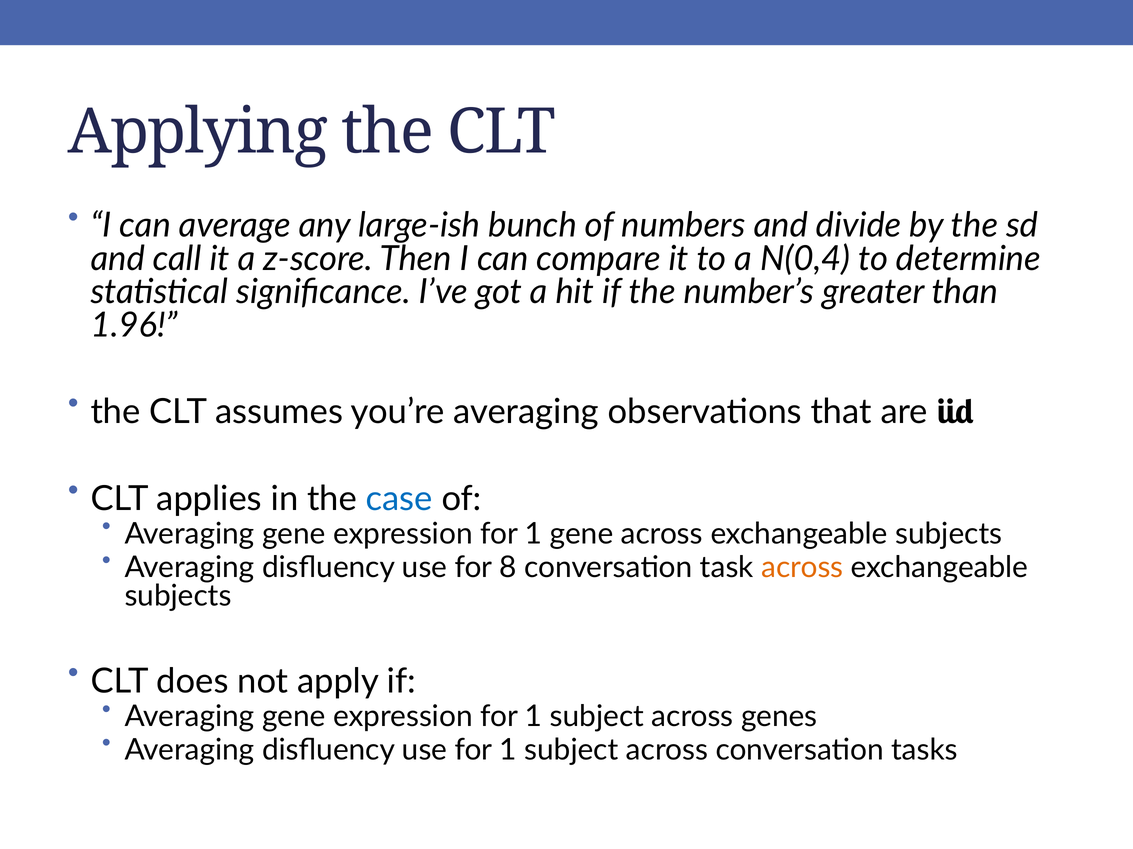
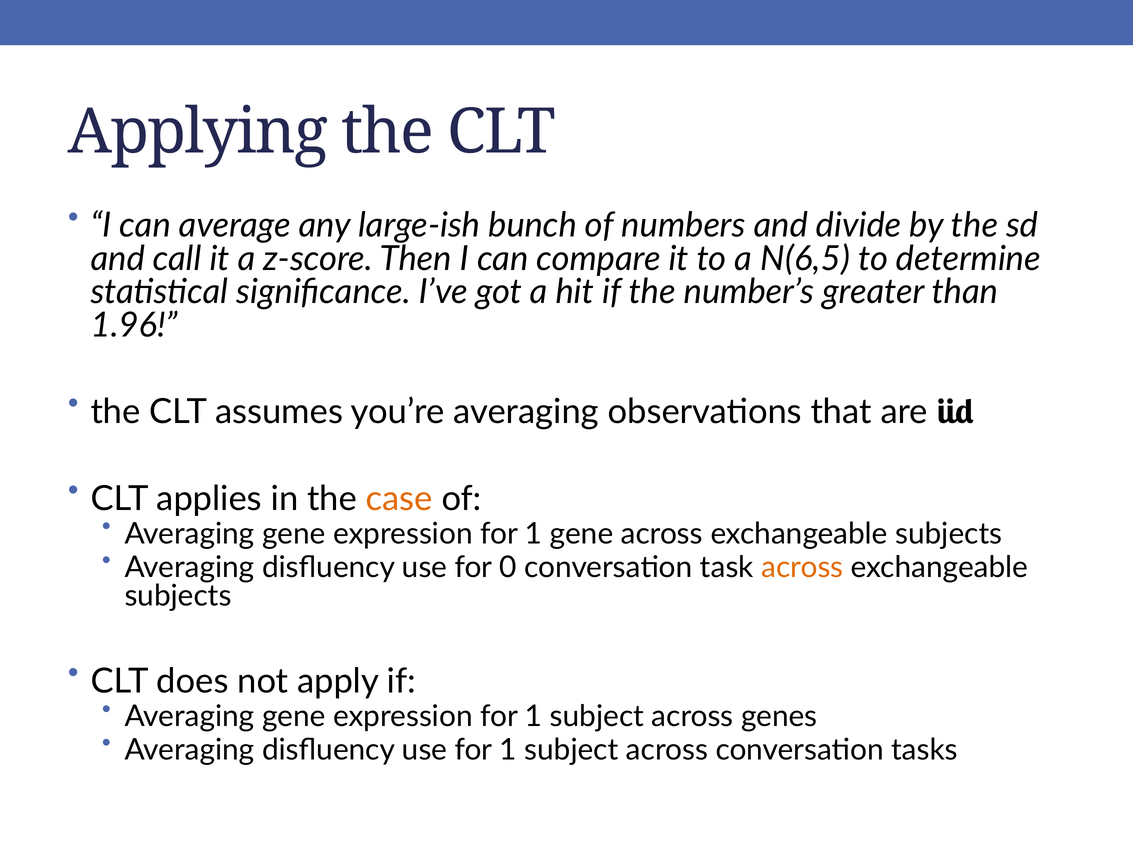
N(0,4: N(0,4 -> N(6,5
case colour: blue -> orange
8: 8 -> 0
